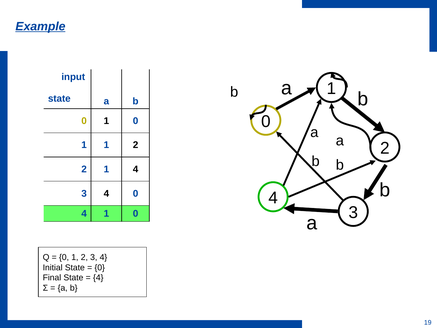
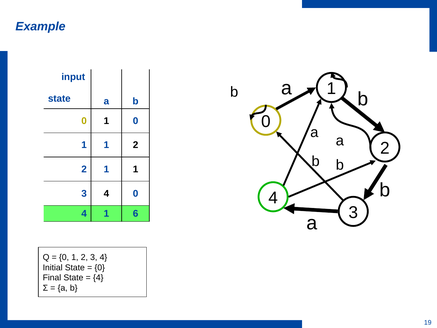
Example underline: present -> none
2 1 4: 4 -> 1
4 1 0: 0 -> 6
